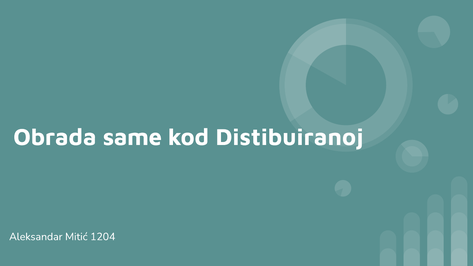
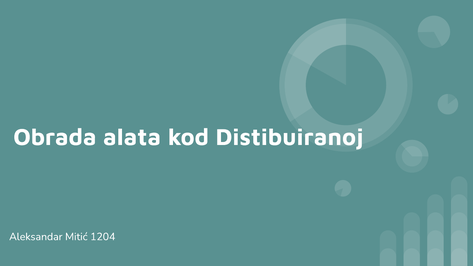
same: same -> alata
